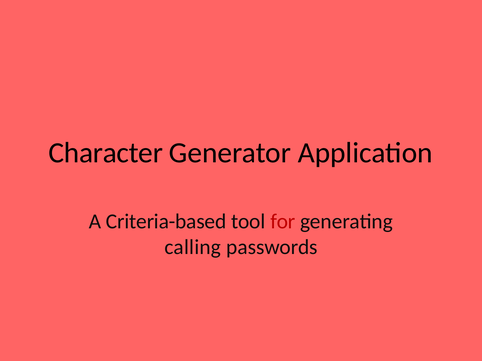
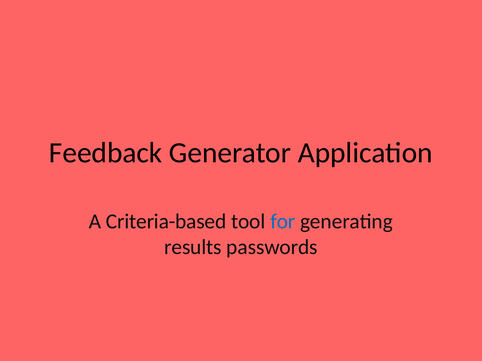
Character: Character -> Feedback
for colour: red -> blue
calling: calling -> results
